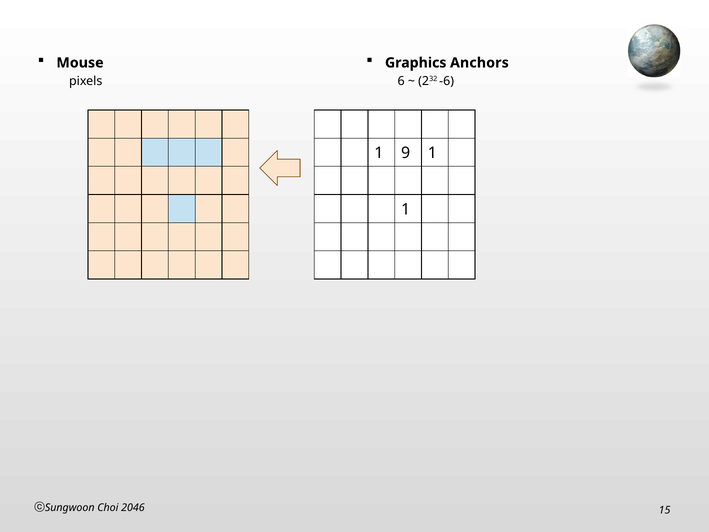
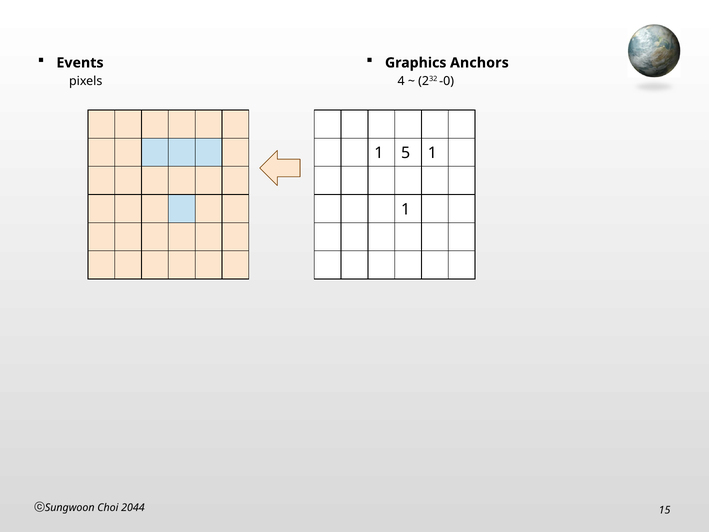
Mouse: Mouse -> Events
6: 6 -> 4
-6: -6 -> -0
9: 9 -> 5
2046: 2046 -> 2044
